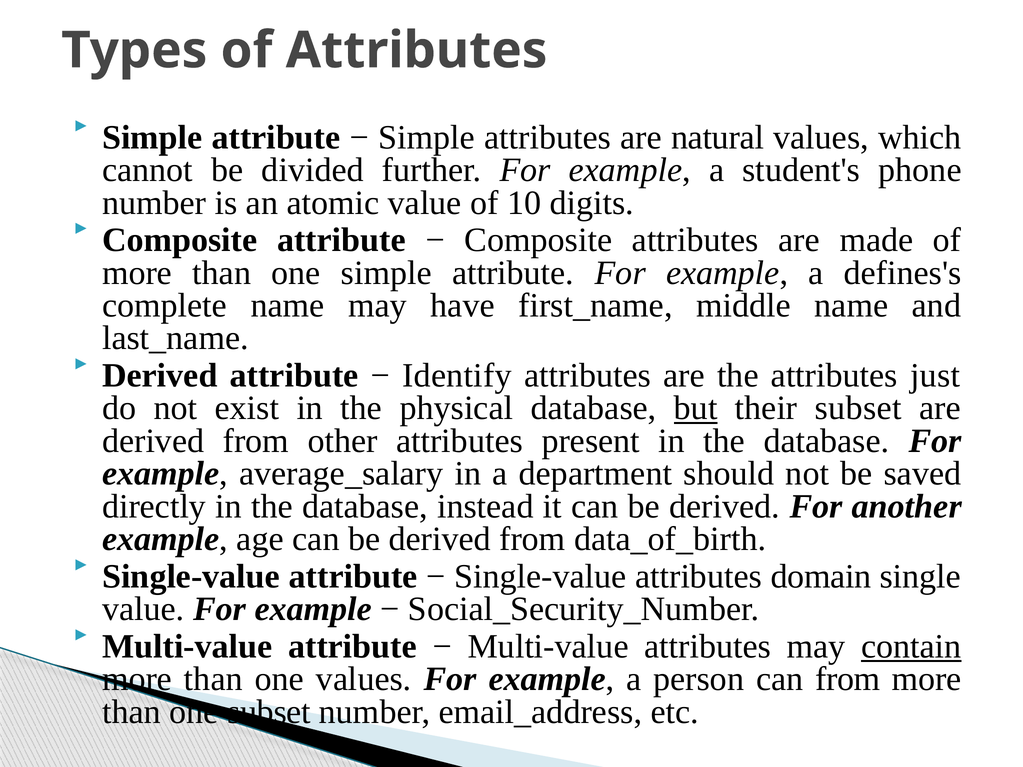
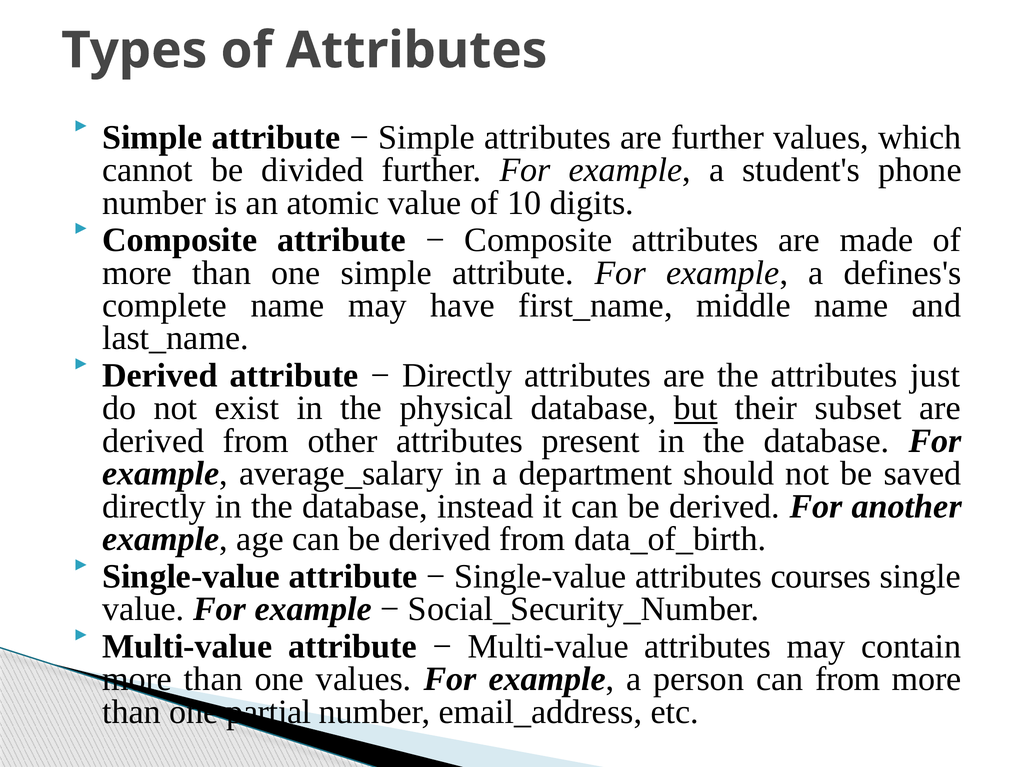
are natural: natural -> further
Identify at (457, 376): Identify -> Directly
domain: domain -> courses
contain underline: present -> none
one subset: subset -> partial
